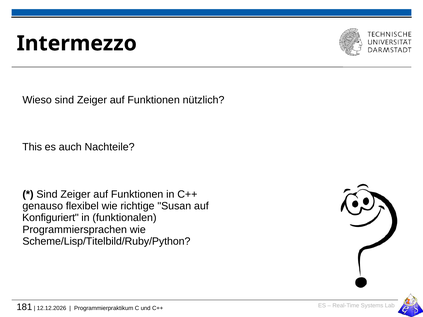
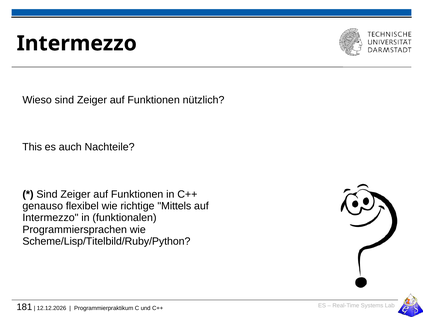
Susan: Susan -> Mittels
Konfiguriert at (50, 218): Konfiguriert -> Intermezzo
